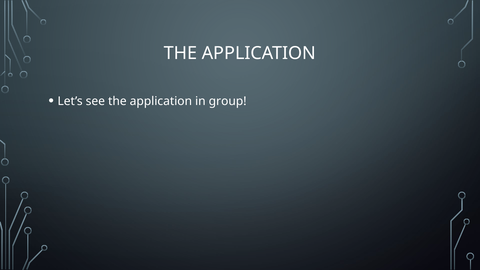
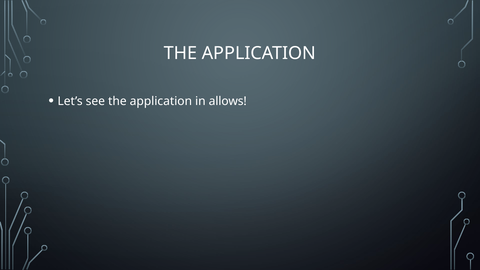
group: group -> allows
